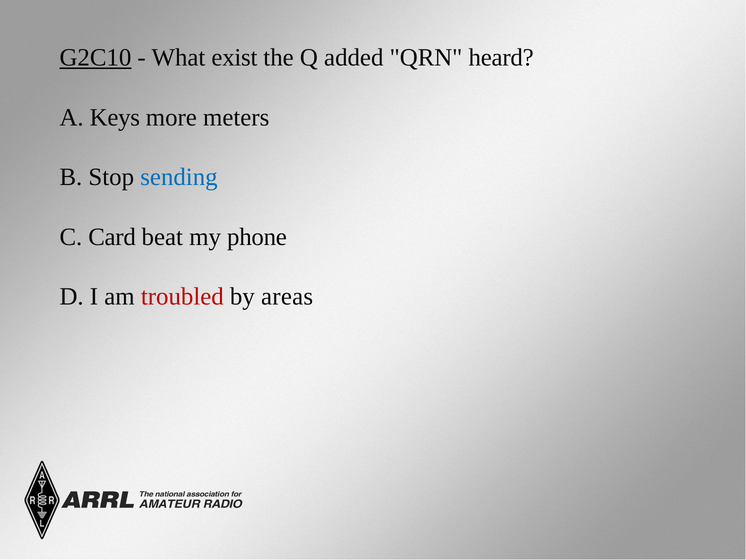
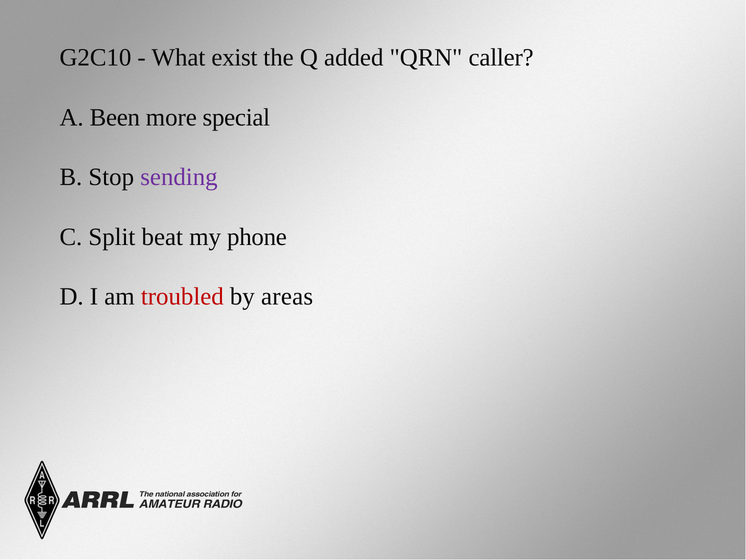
G2C10 underline: present -> none
heard: heard -> caller
Keys: Keys -> Been
meters: meters -> special
sending colour: blue -> purple
Card: Card -> Split
